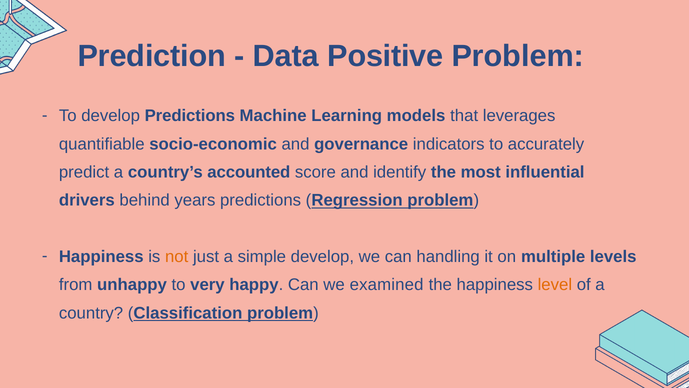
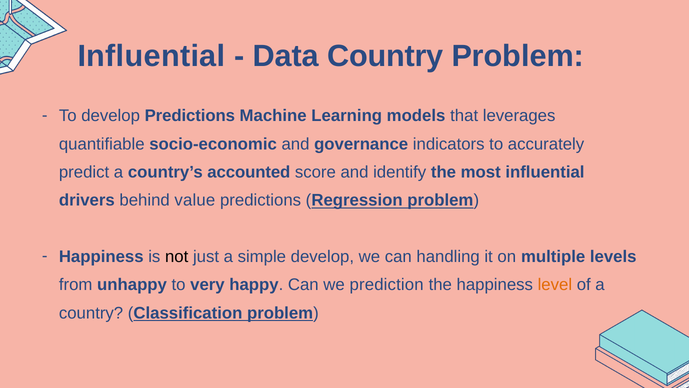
Prediction at (152, 56): Prediction -> Influential
Data Positive: Positive -> Country
years: years -> value
not colour: orange -> black
examined: examined -> prediction
